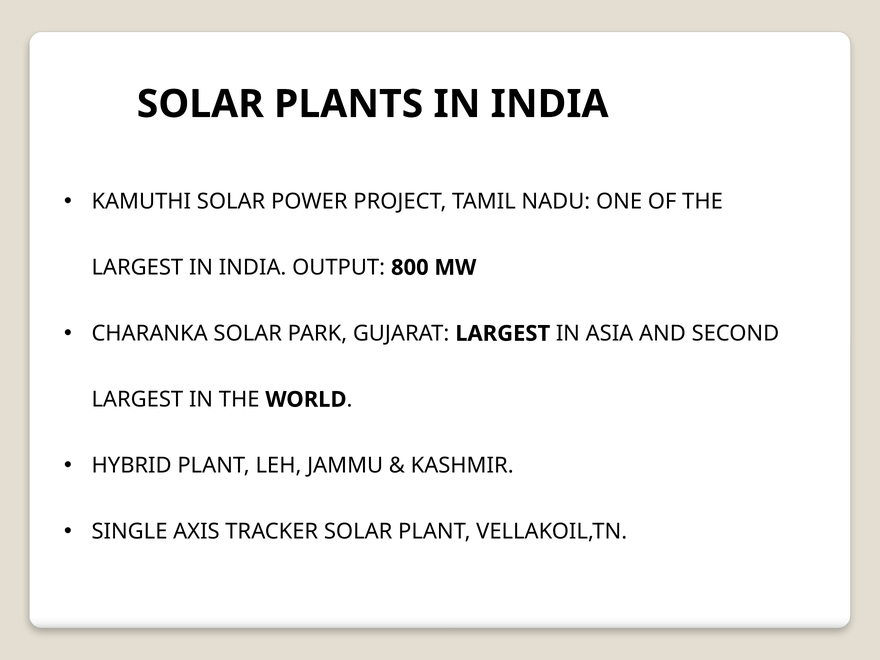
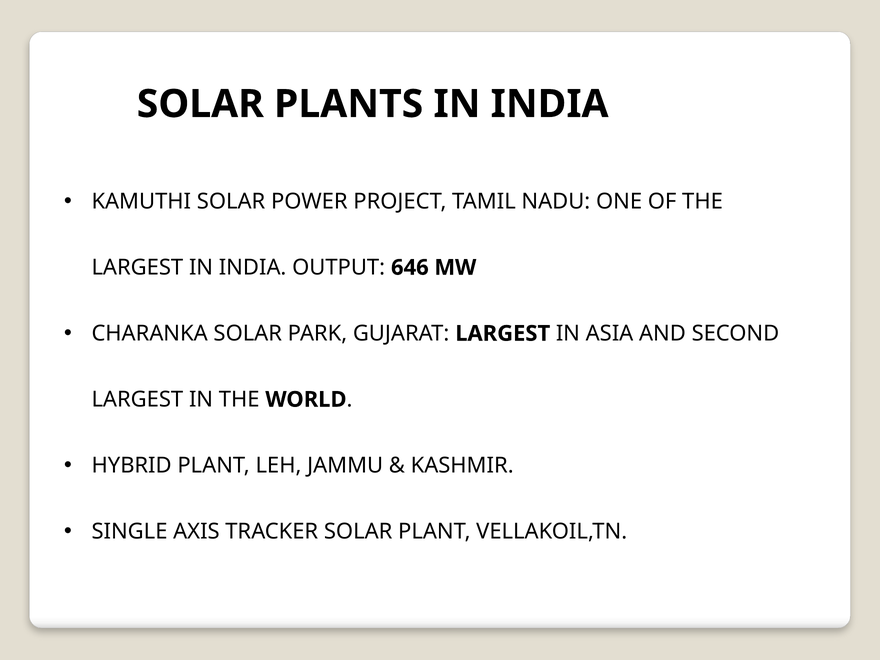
800: 800 -> 646
